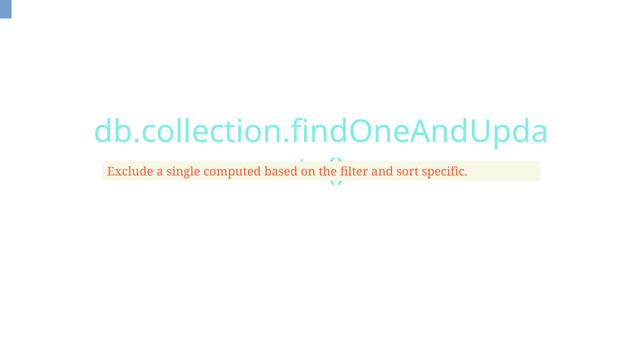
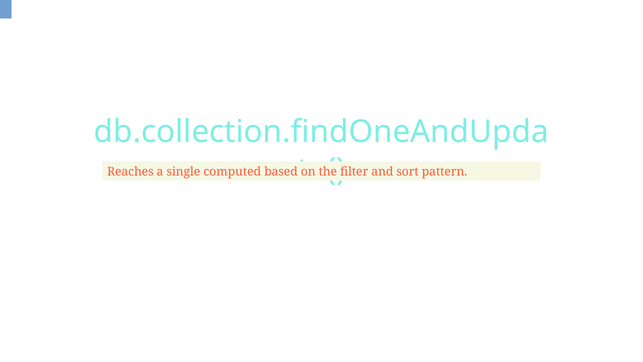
Exclude: Exclude -> Reaches
specific: specific -> pattern
